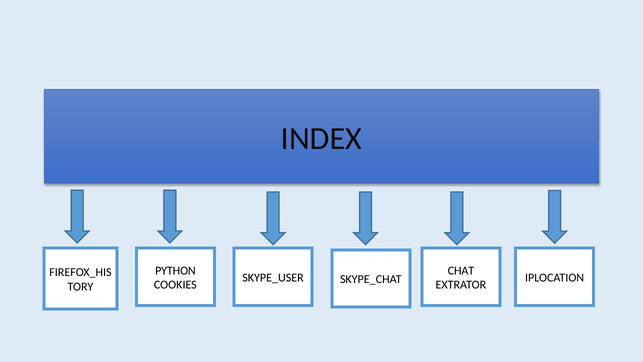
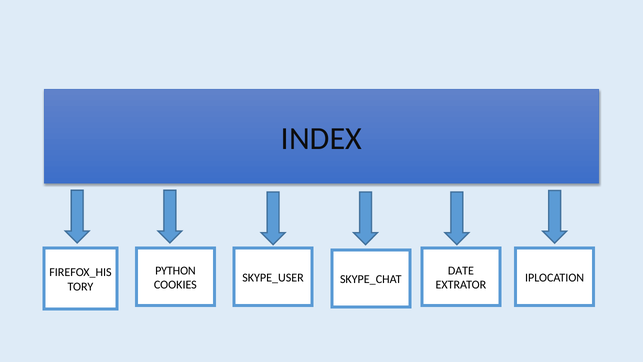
CHAT: CHAT -> DATE
